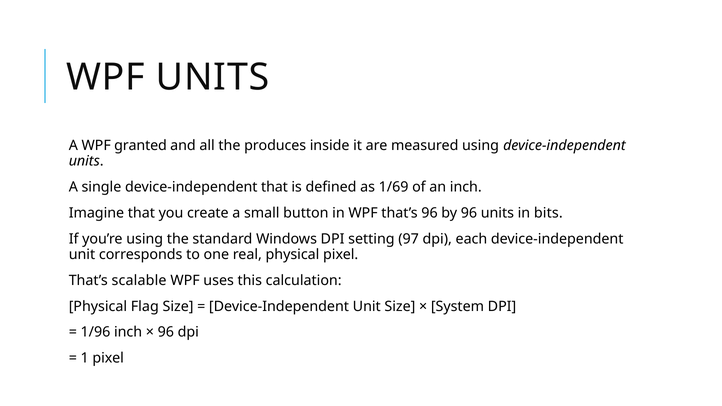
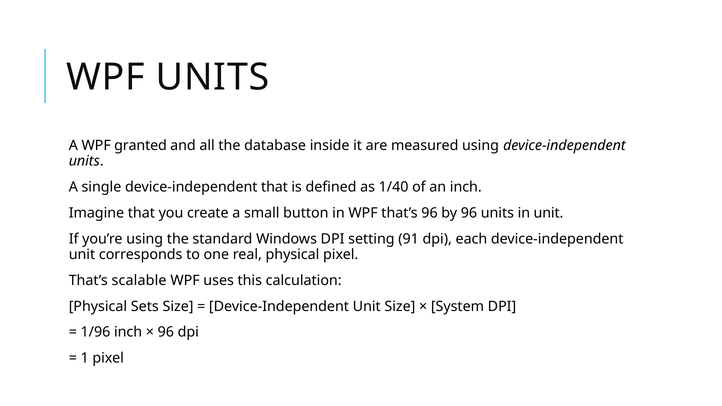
produces: produces -> database
1/69: 1/69 -> 1/40
in bits: bits -> unit
97: 97 -> 91
Flag: Flag -> Sets
